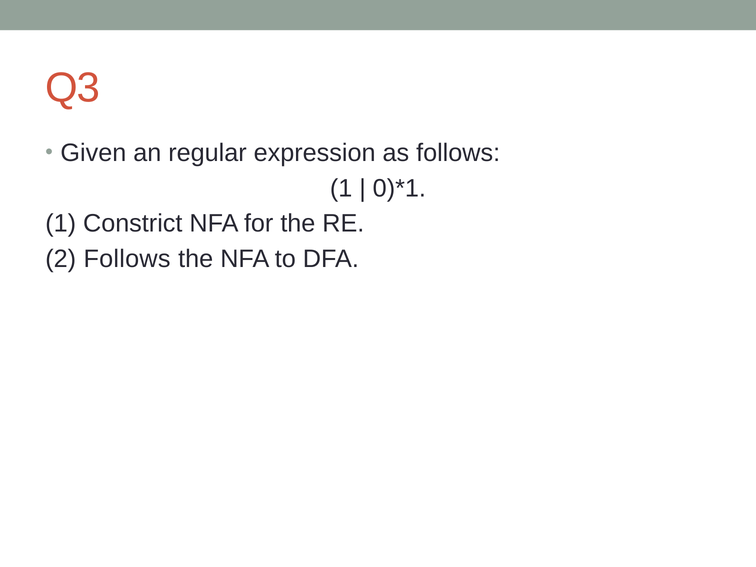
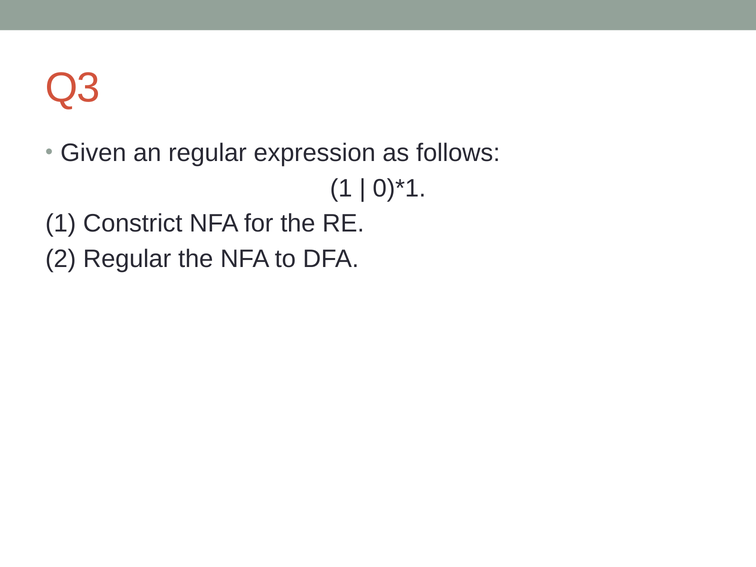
2 Follows: Follows -> Regular
